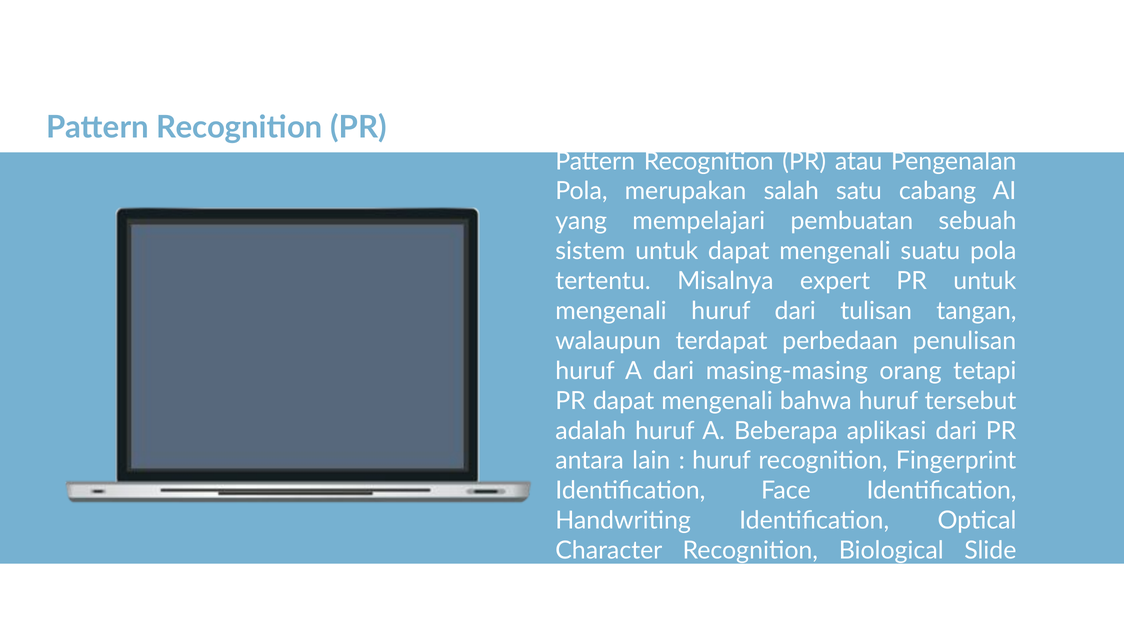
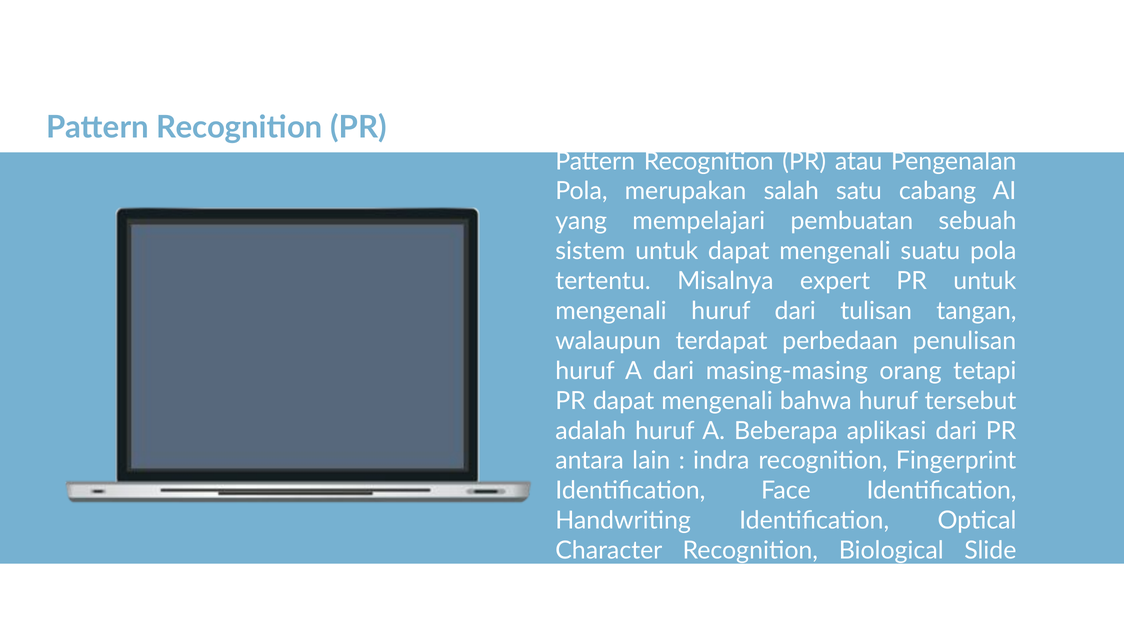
huruf at (721, 461): huruf -> indra
